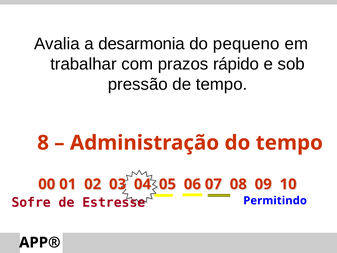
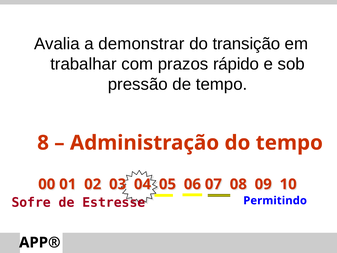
desarmonia: desarmonia -> demonstrar
pequeno: pequeno -> transição
